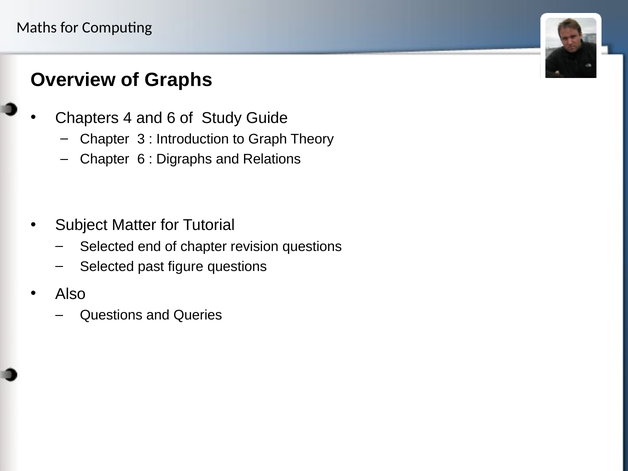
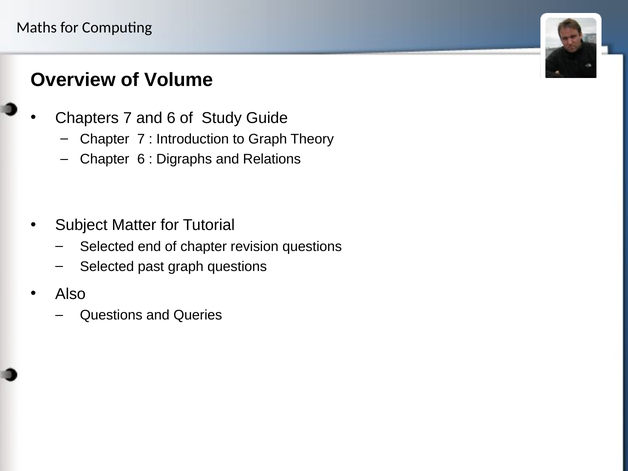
Graphs: Graphs -> Volume
Chapters 4: 4 -> 7
Chapter 3: 3 -> 7
past figure: figure -> graph
